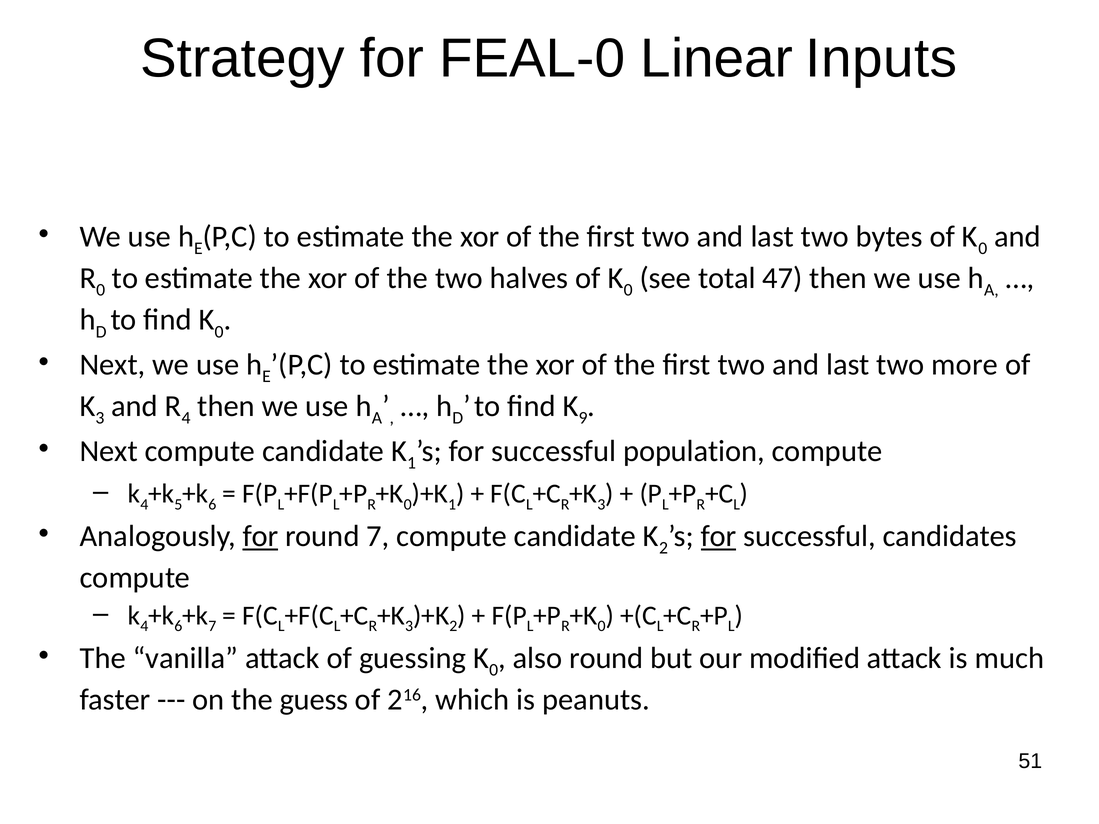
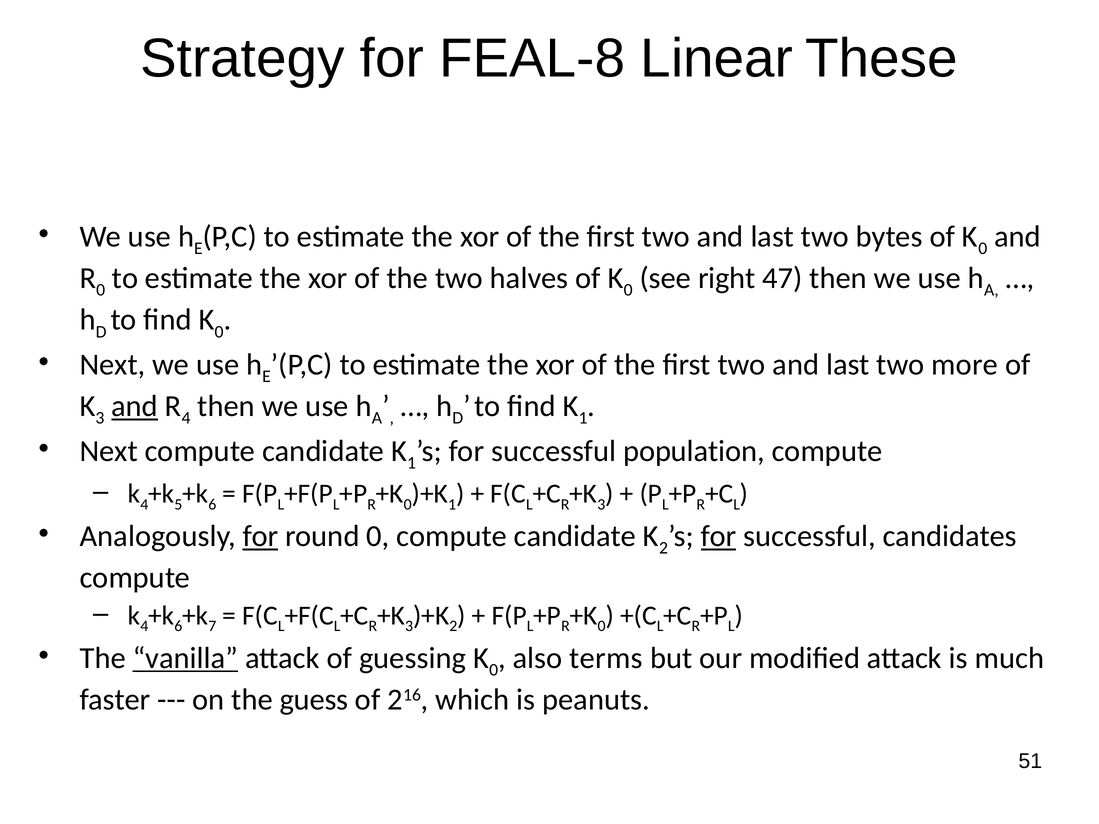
FEAL-0: FEAL-0 -> FEAL-8
Inputs: Inputs -> These
total: total -> right
and at (135, 406) underline: none -> present
9 at (583, 418): 9 -> 1
round 7: 7 -> 0
vanilla underline: none -> present
also round: round -> terms
